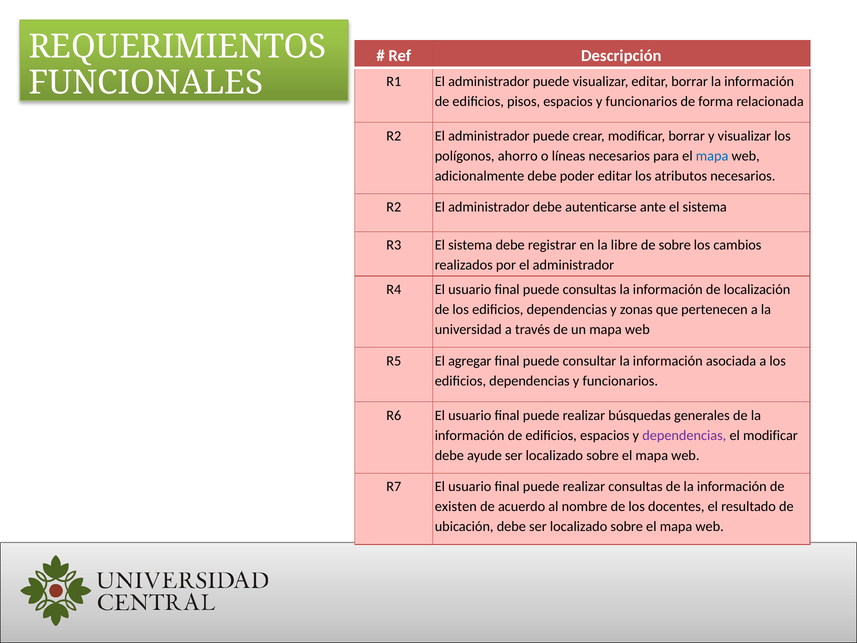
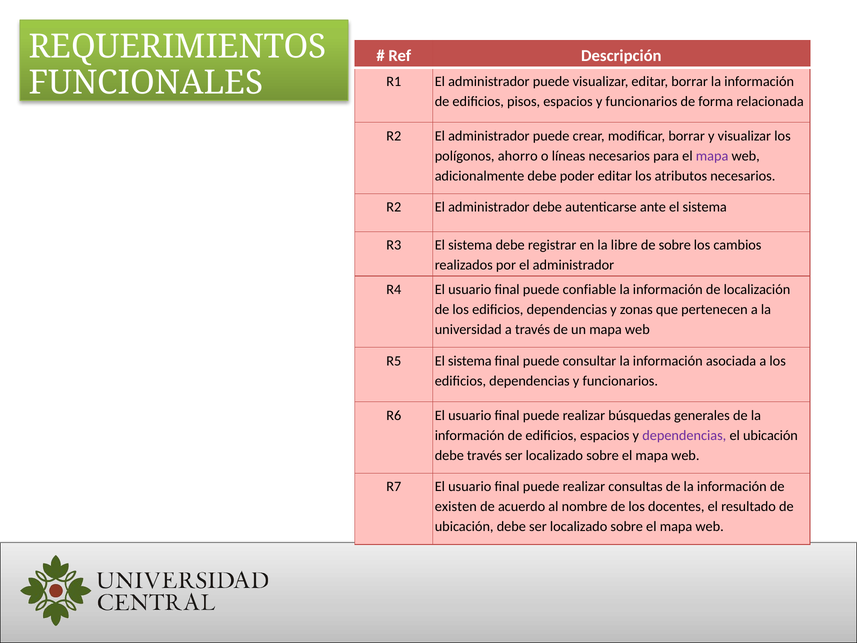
mapa at (712, 156) colour: blue -> purple
puede consultas: consultas -> confiable
R5 El agregar: agregar -> sistema
el modificar: modificar -> ubicación
debe ayude: ayude -> través
